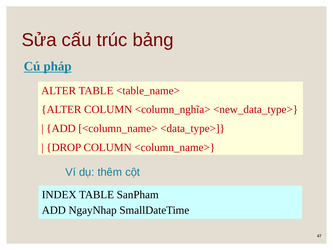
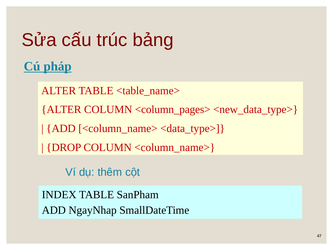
<column_nghĩa>: <column_nghĩa> -> <column_pages>
